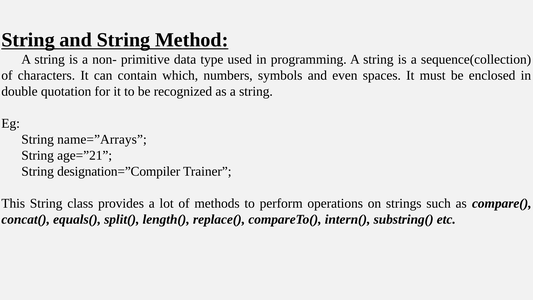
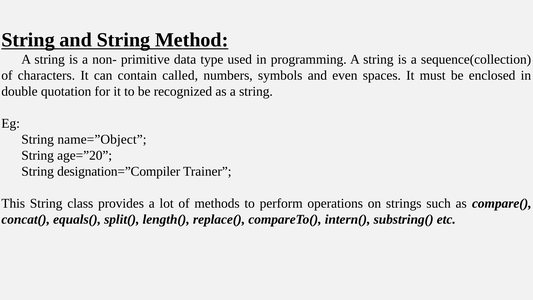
which: which -> called
name=”Arrays: name=”Arrays -> name=”Object
age=”21: age=”21 -> age=”20
